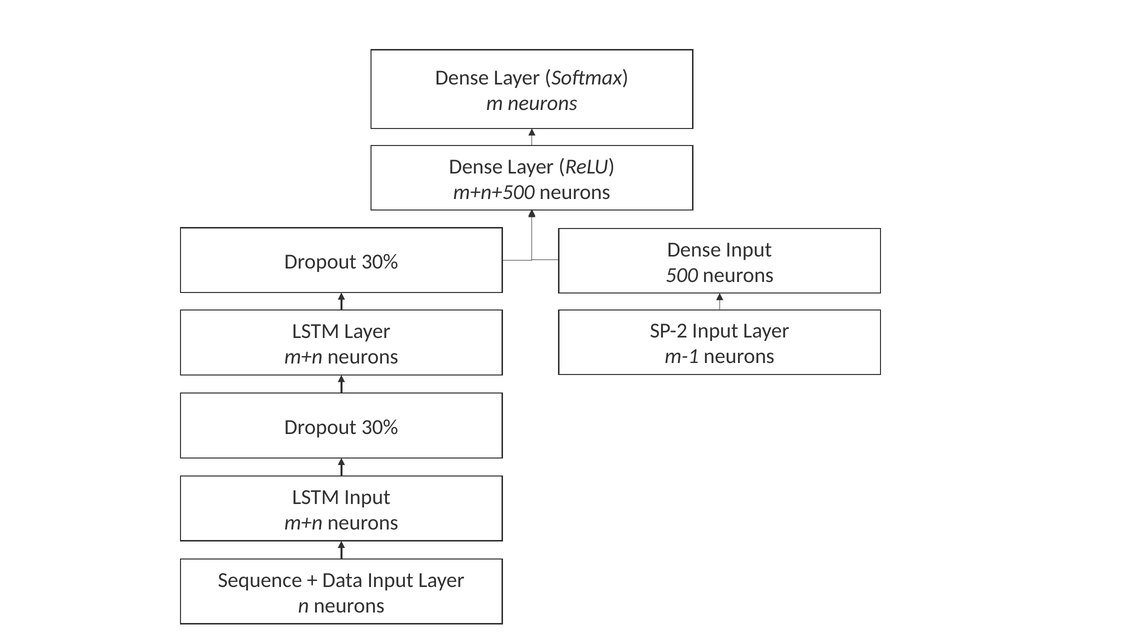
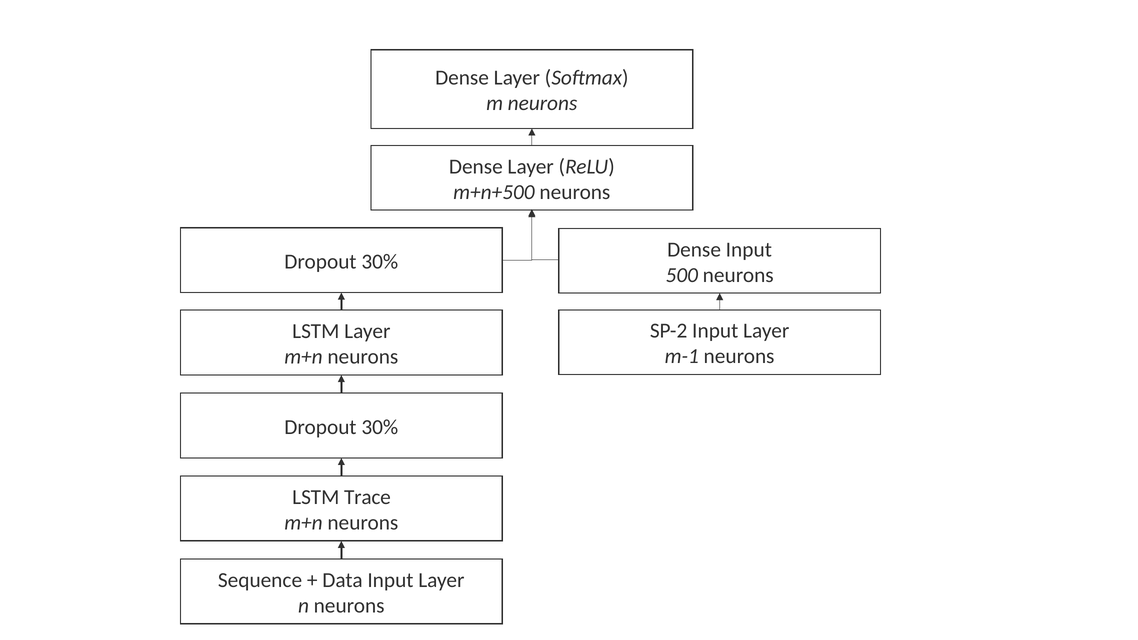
LSTM Input: Input -> Trace
